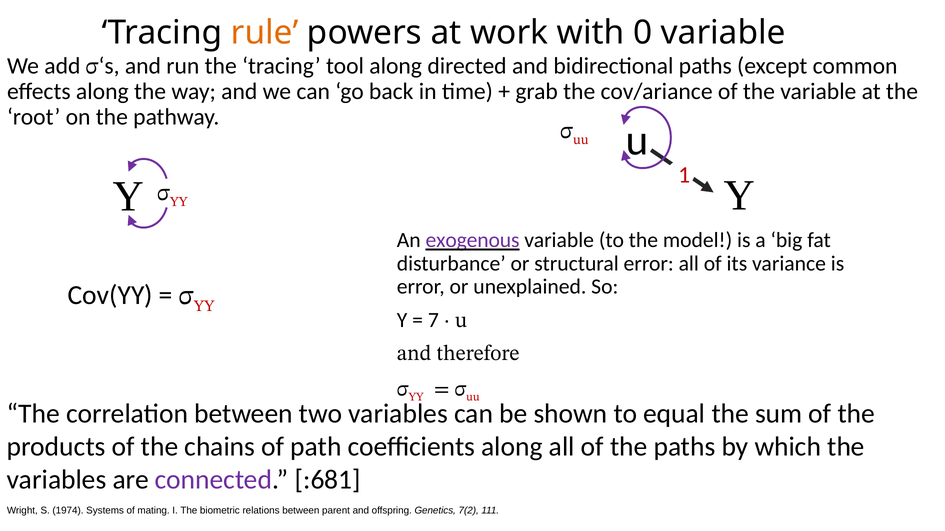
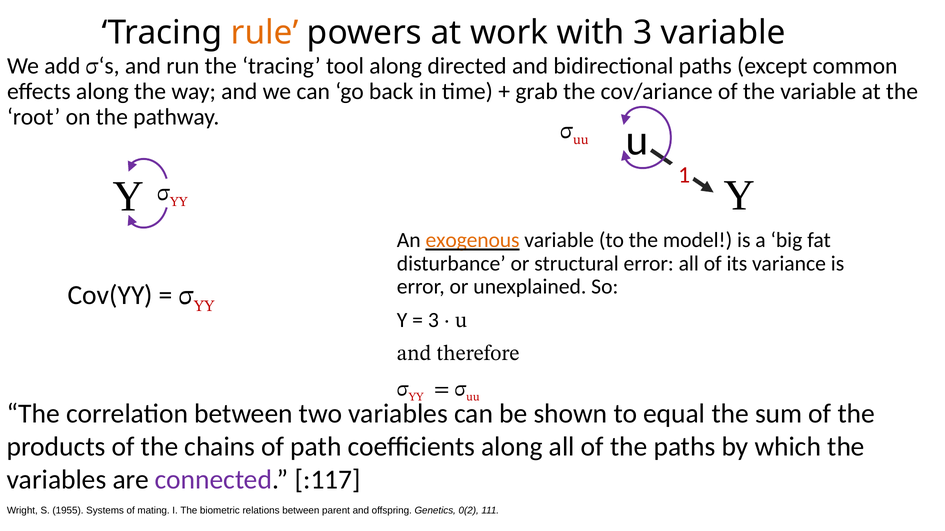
with 0: 0 -> 3
exogenous colour: purple -> orange
7 at (433, 320): 7 -> 3
:681: :681 -> :117
1974: 1974 -> 1955
7(2: 7(2 -> 0(2
